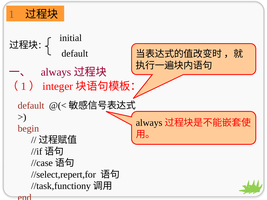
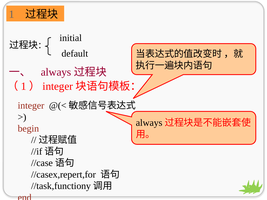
default at (31, 106): default -> integer
//select,repert,for: //select,repert,for -> //casex,repert,for
